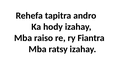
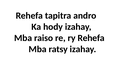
ry Fiantra: Fiantra -> Rehefa
